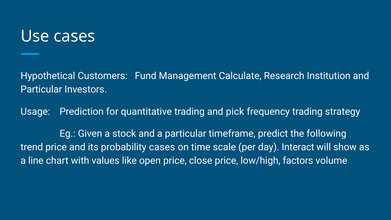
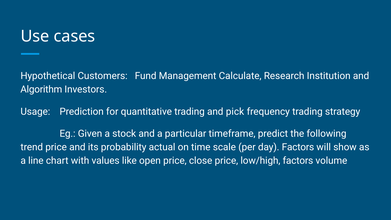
Particular at (41, 89): Particular -> Algorithm
probability cases: cases -> actual
day Interact: Interact -> Factors
